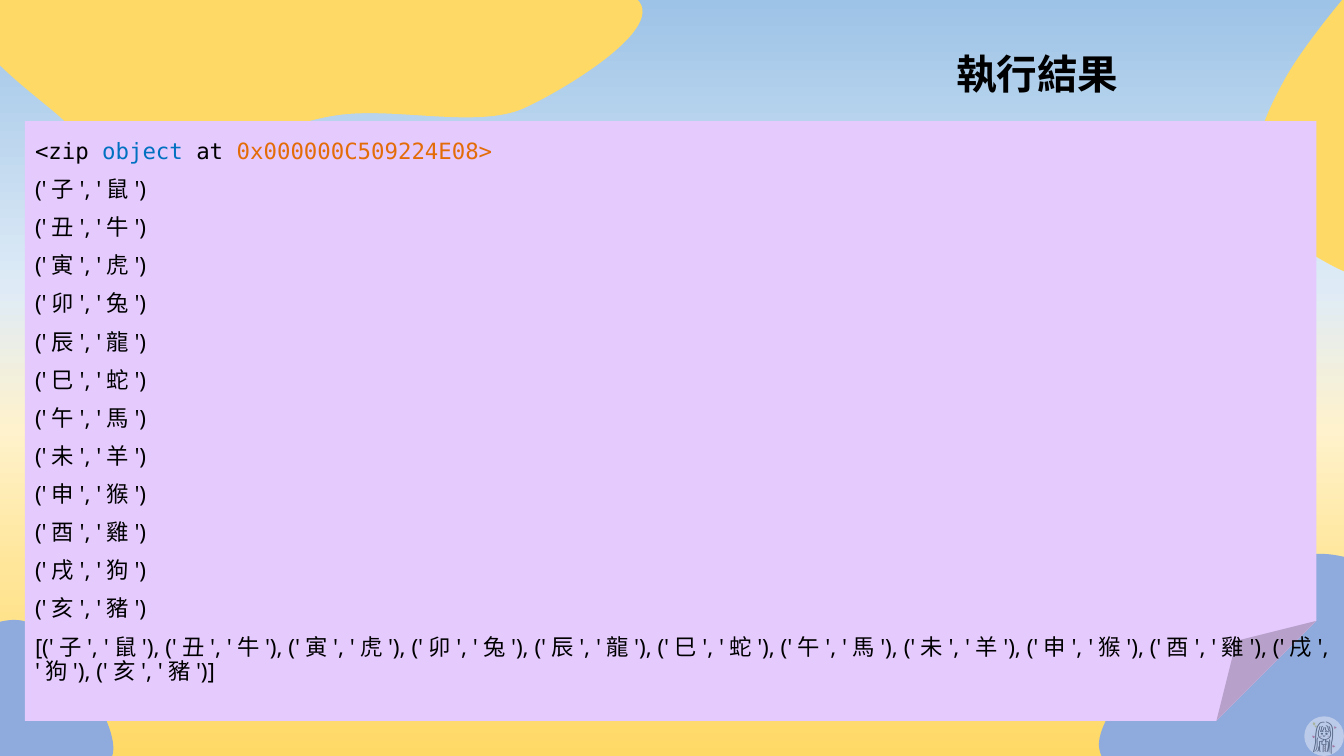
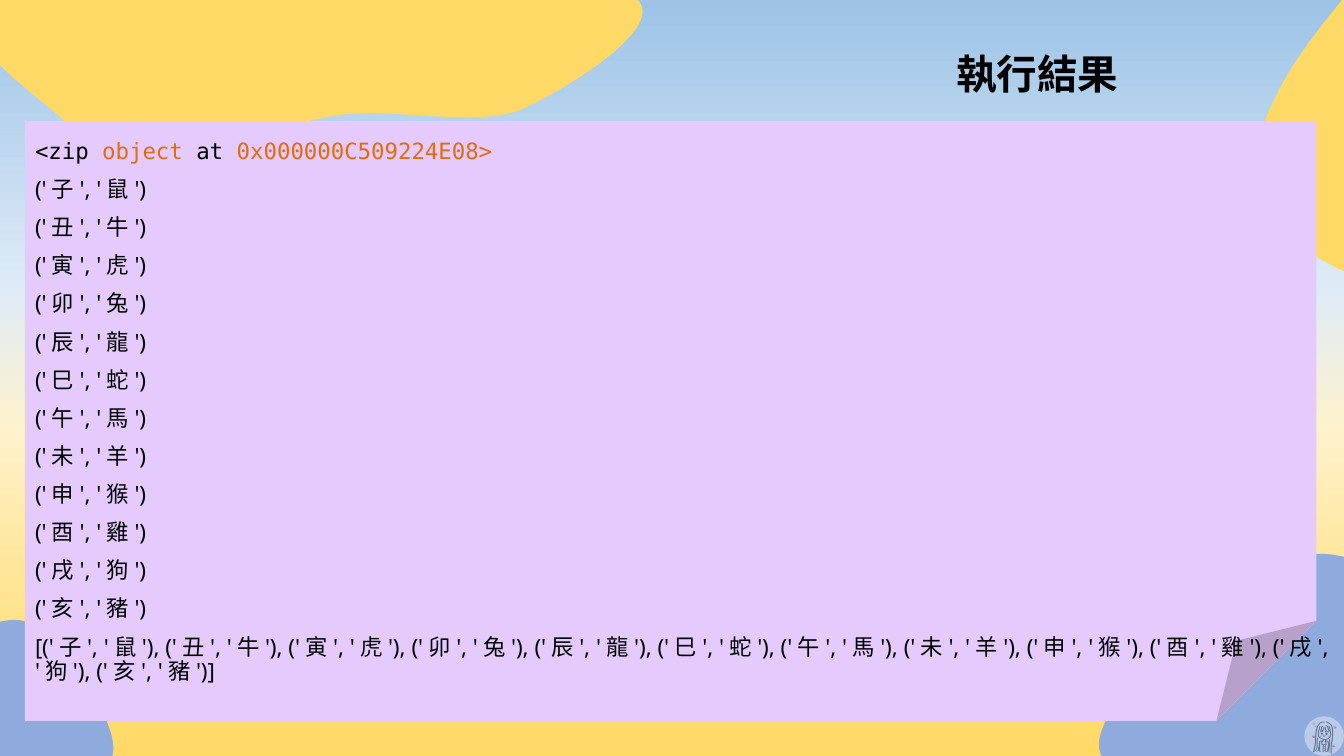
object colour: blue -> orange
